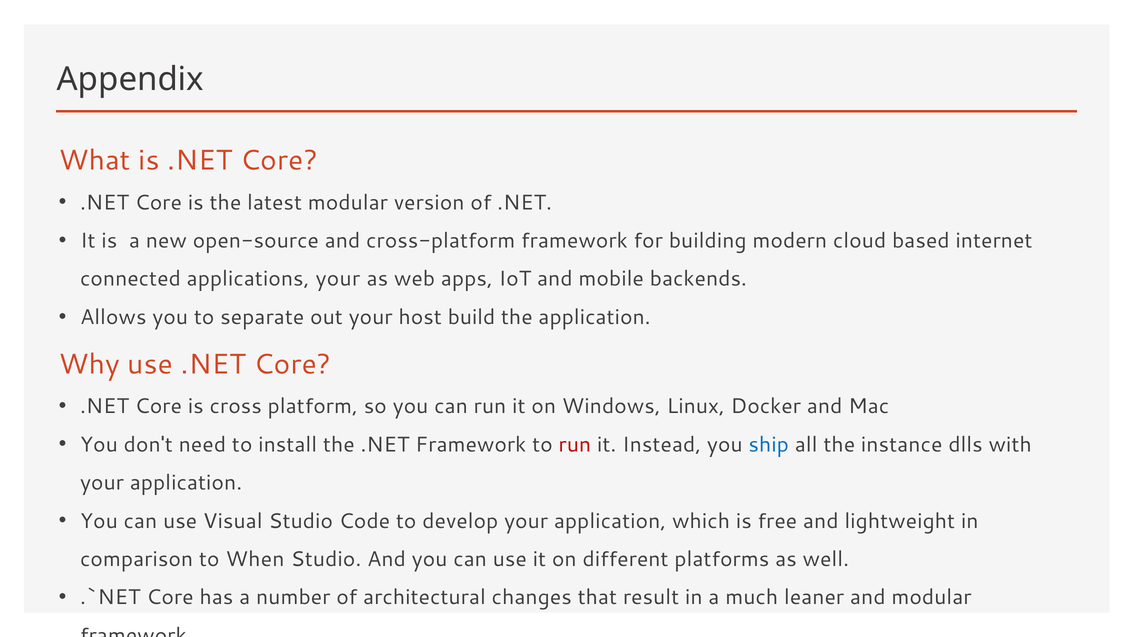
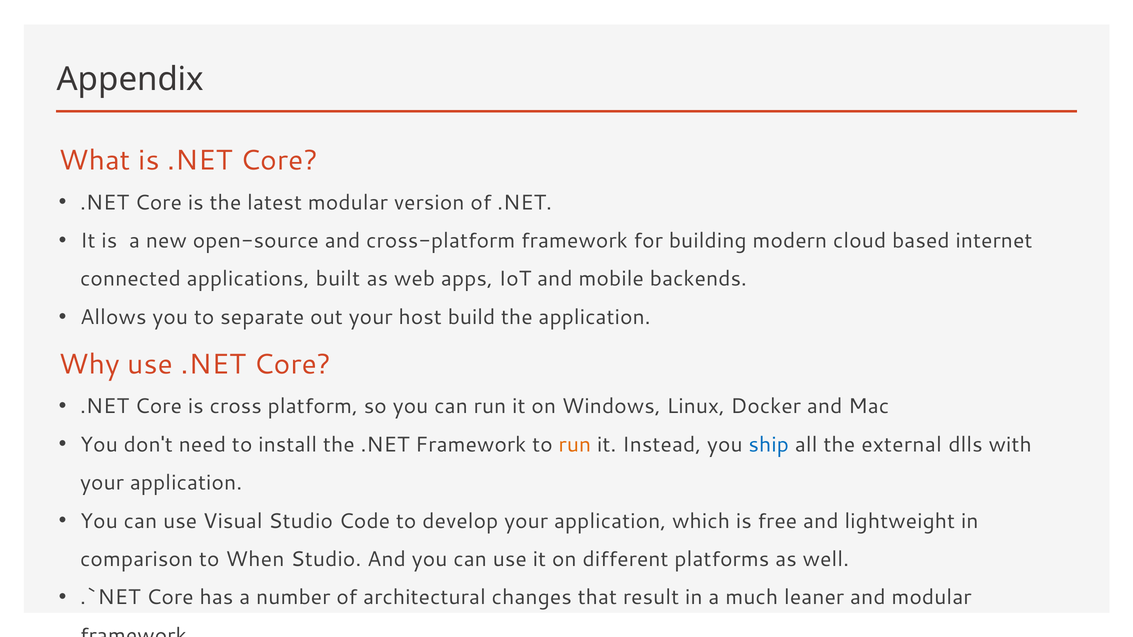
applications your: your -> built
run at (575, 445) colour: red -> orange
instance: instance -> external
